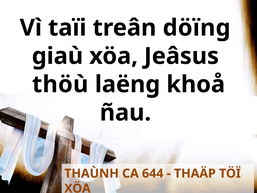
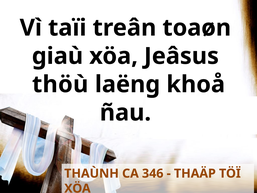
döïng: döïng -> toaøn
644: 644 -> 346
